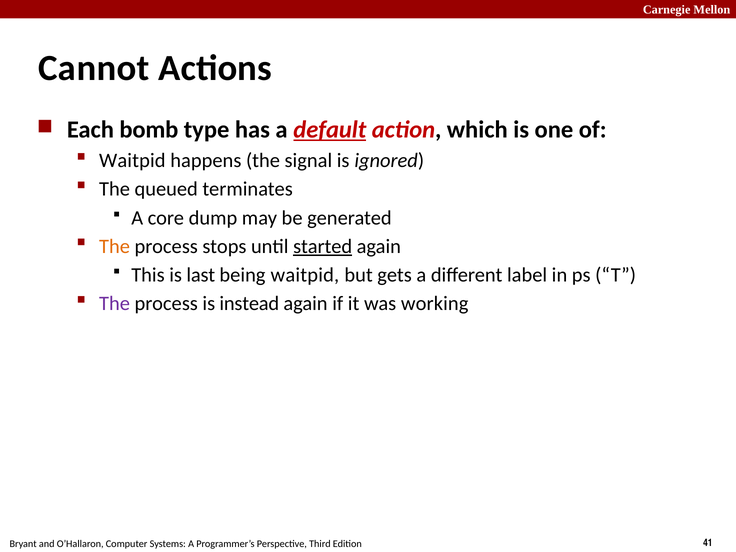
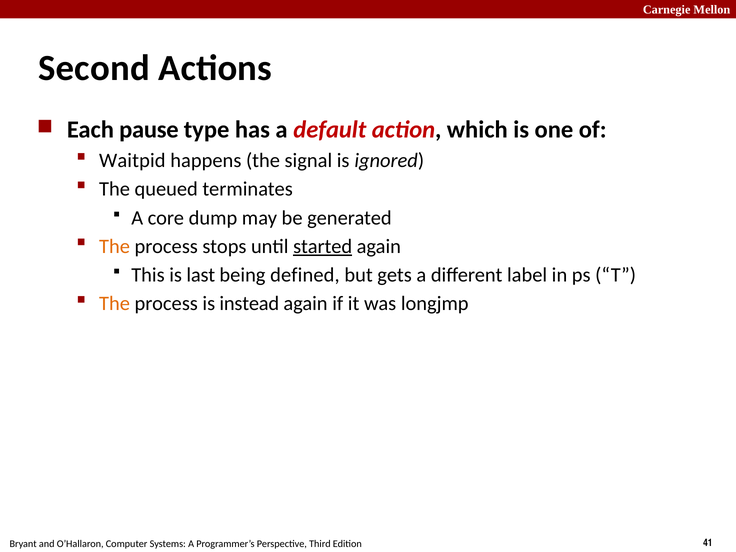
Cannot: Cannot -> Second
bomb: bomb -> pause
default underline: present -> none
being waitpid: waitpid -> defined
The at (115, 304) colour: purple -> orange
working: working -> longjmp
